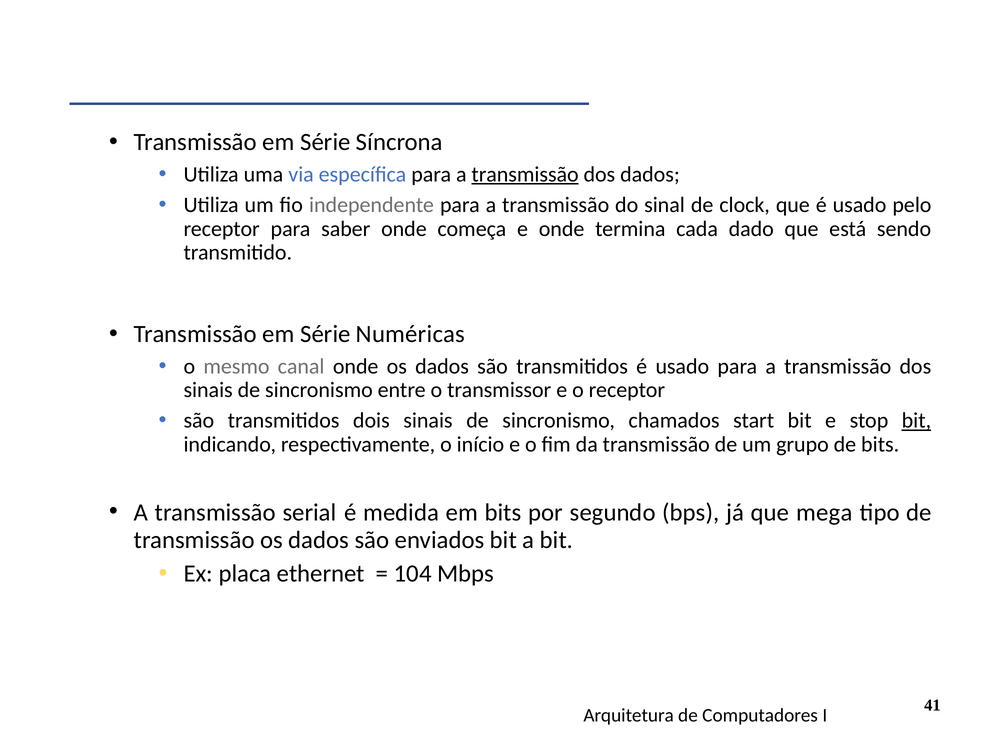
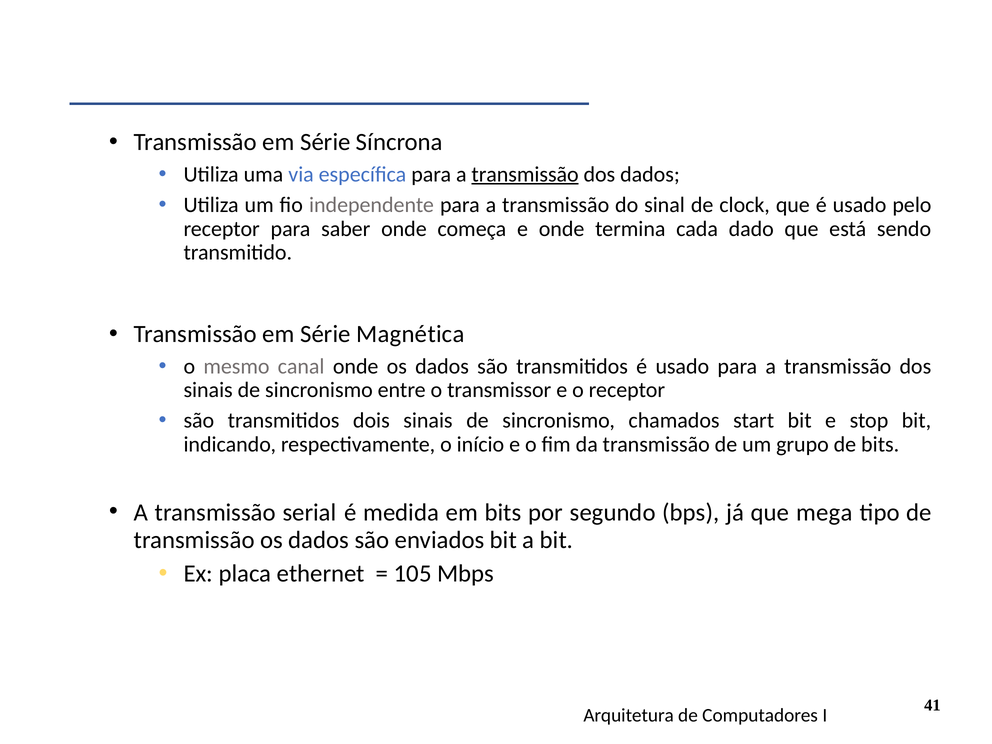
Numéricas: Numéricas -> Magnética
bit at (916, 421) underline: present -> none
104: 104 -> 105
